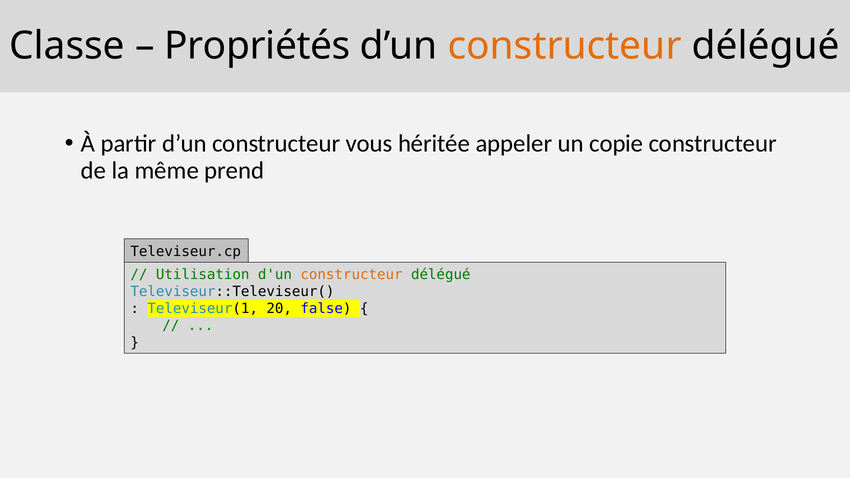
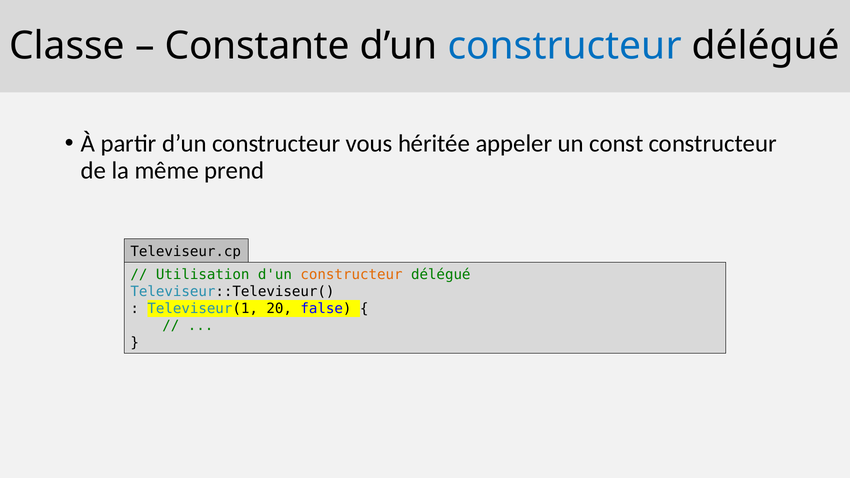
Propriétés: Propriétés -> Constante
constructeur at (565, 46) colour: orange -> blue
copie: copie -> const
